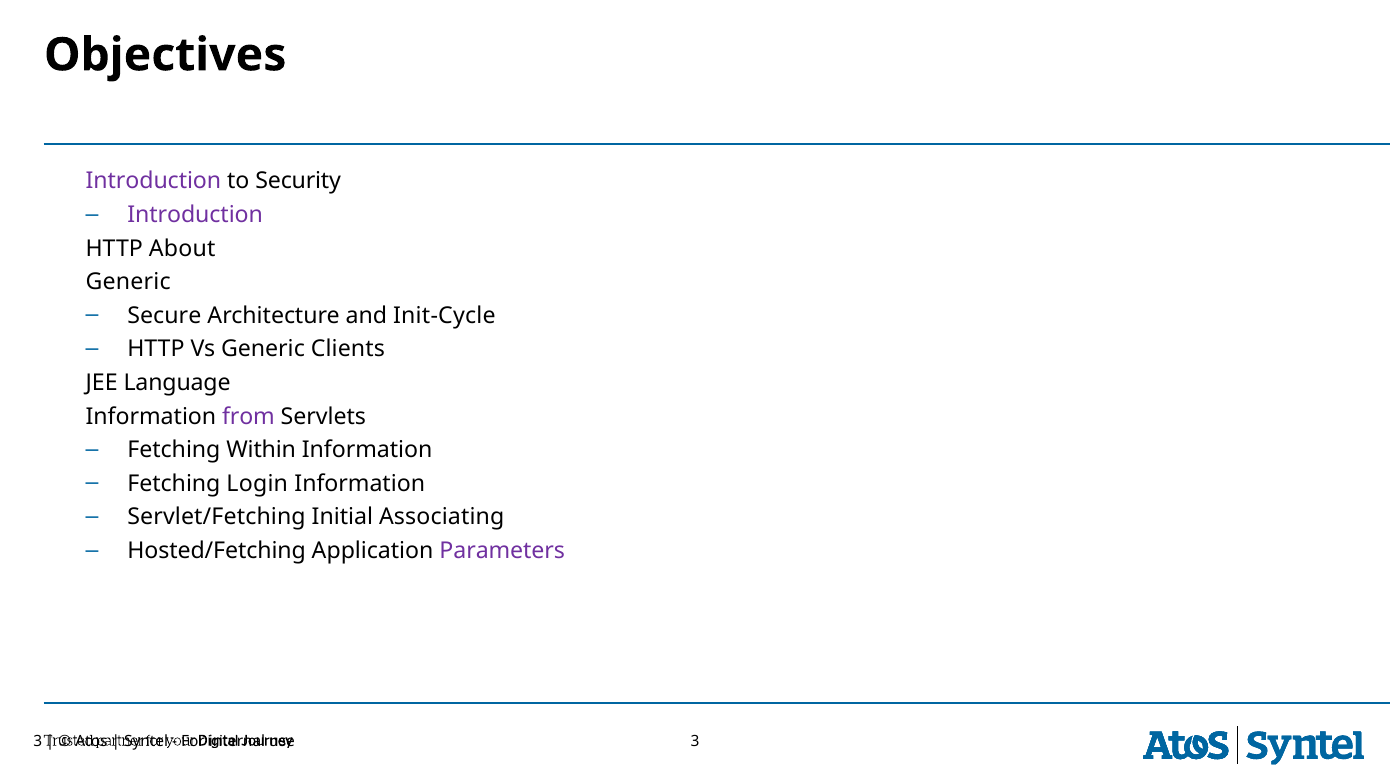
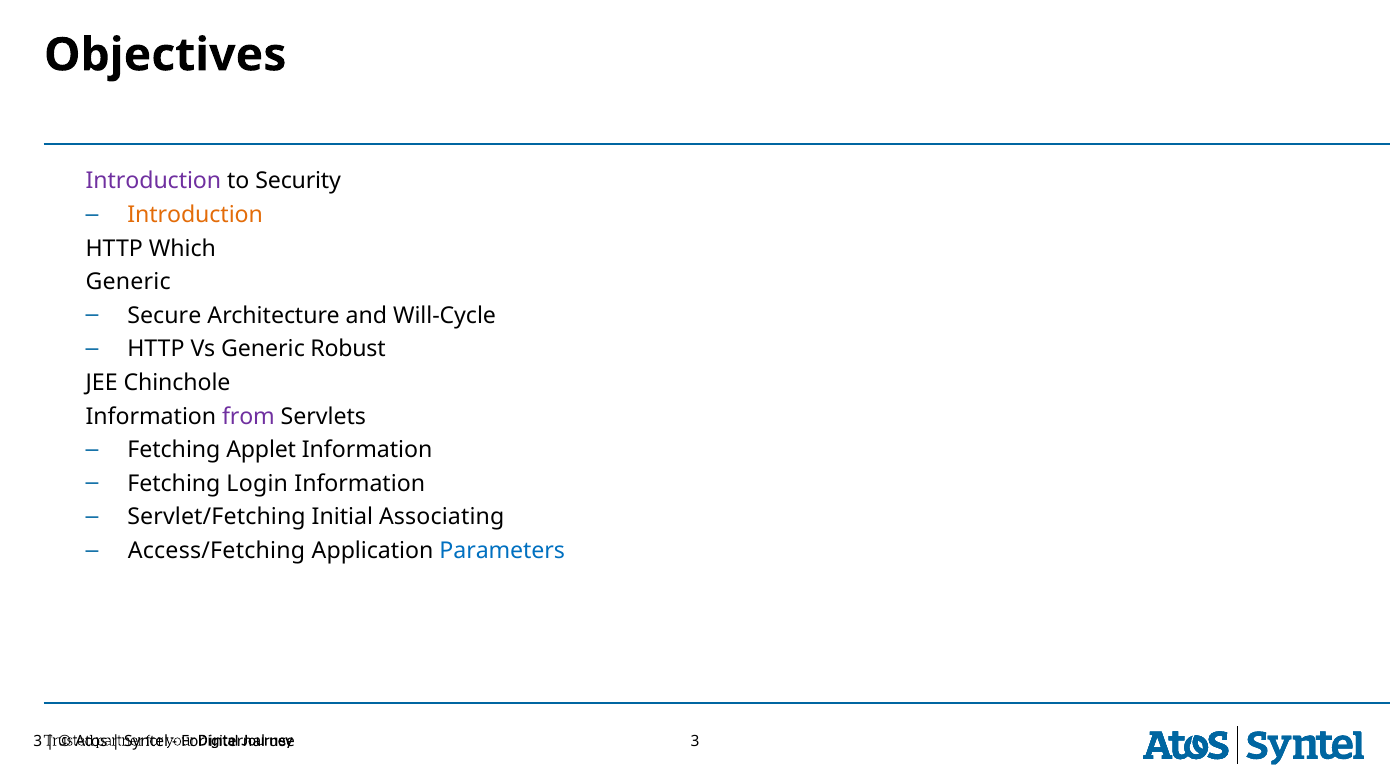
Introduction at (195, 215) colour: purple -> orange
About: About -> Which
Init-Cycle: Init-Cycle -> Will-Cycle
Clients: Clients -> Robust
Language: Language -> Chinchole
Within: Within -> Applet
Hosted/Fetching: Hosted/Fetching -> Access/Fetching
Parameters colour: purple -> blue
